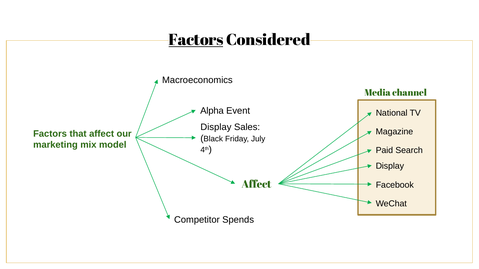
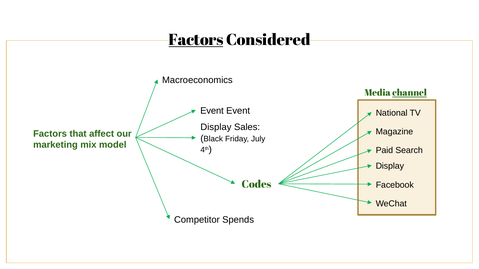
channel underline: none -> present
Alpha at (212, 111): Alpha -> Event
Affect at (257, 185): Affect -> Codes
